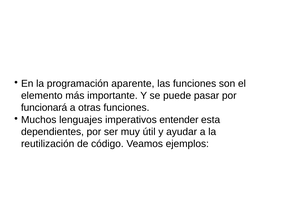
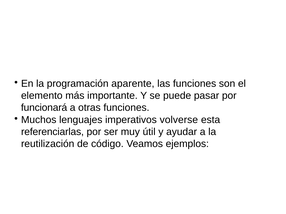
entender: entender -> volverse
dependientes: dependientes -> referenciarlas
